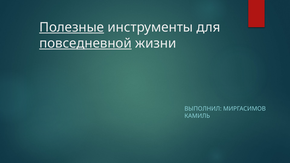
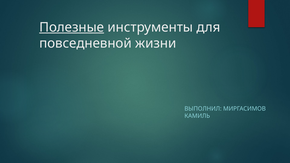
повседневной underline: present -> none
